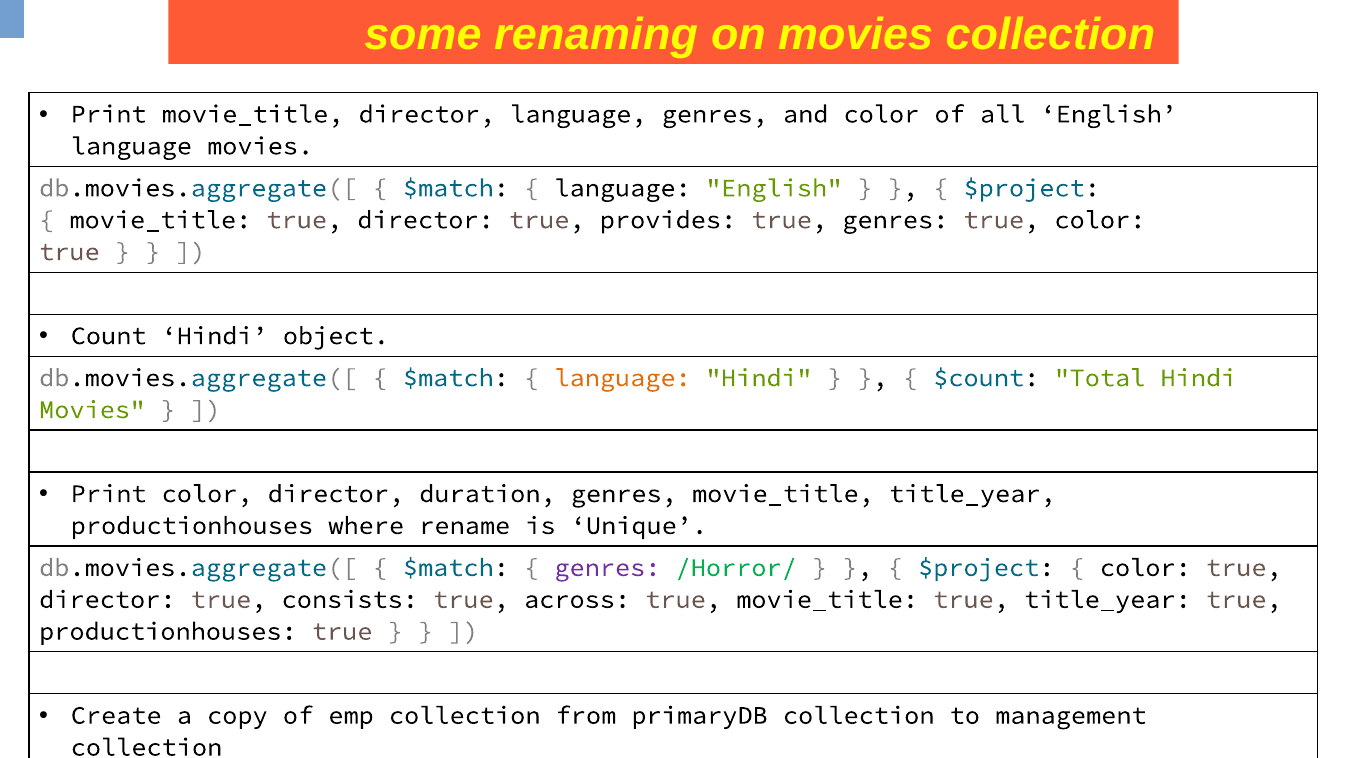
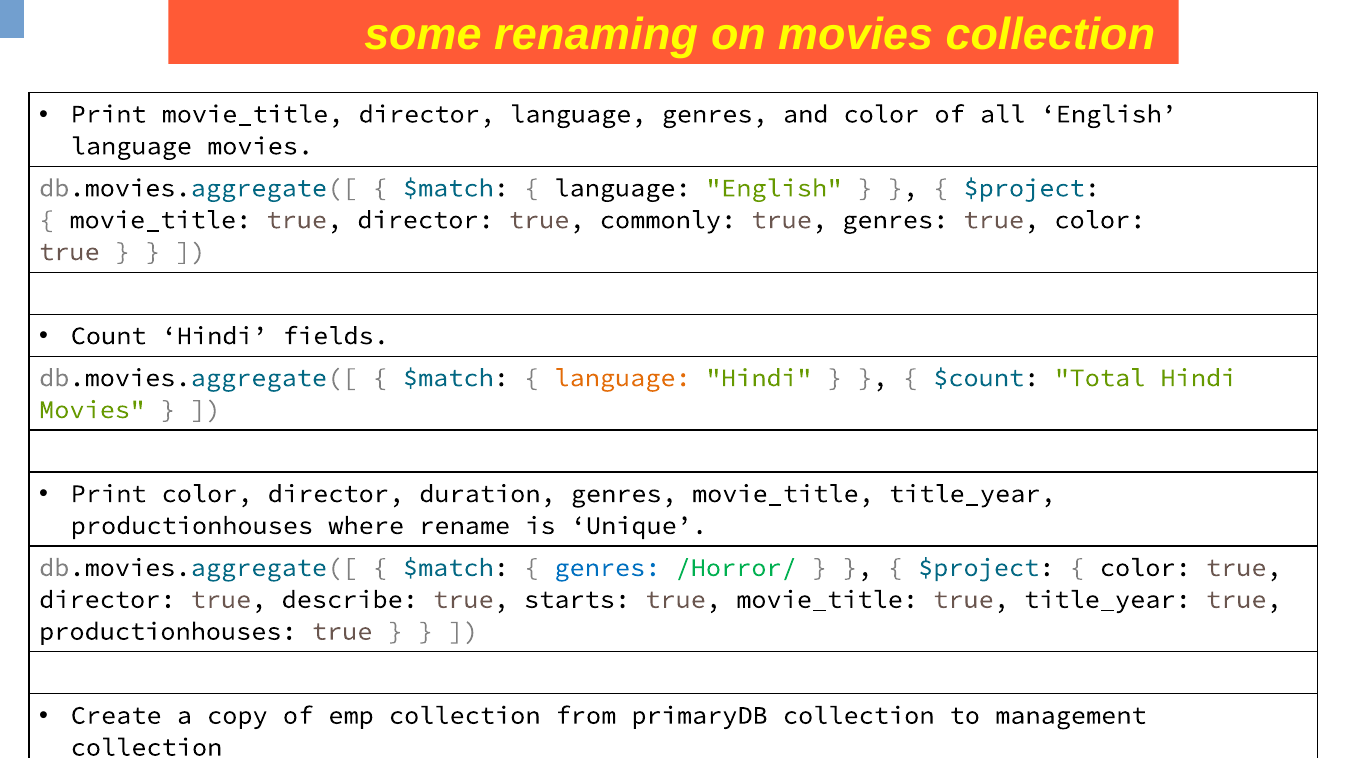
provides: provides -> commonly
object: object -> fields
genres at (607, 567) colour: purple -> blue
consists: consists -> describe
across: across -> starts
